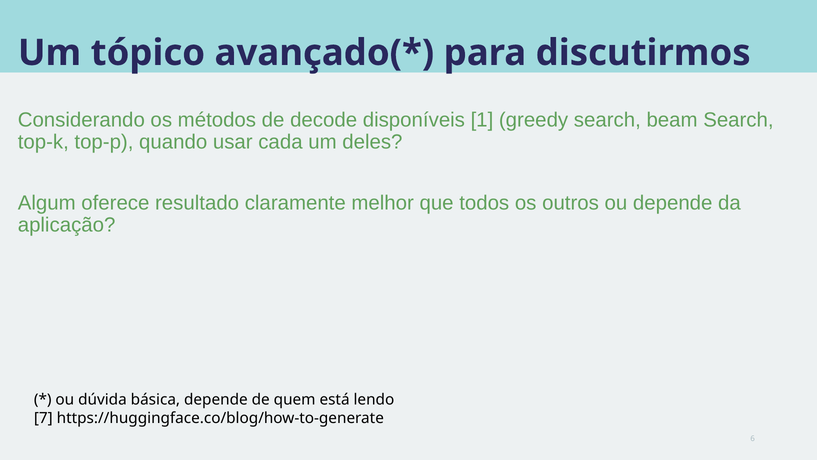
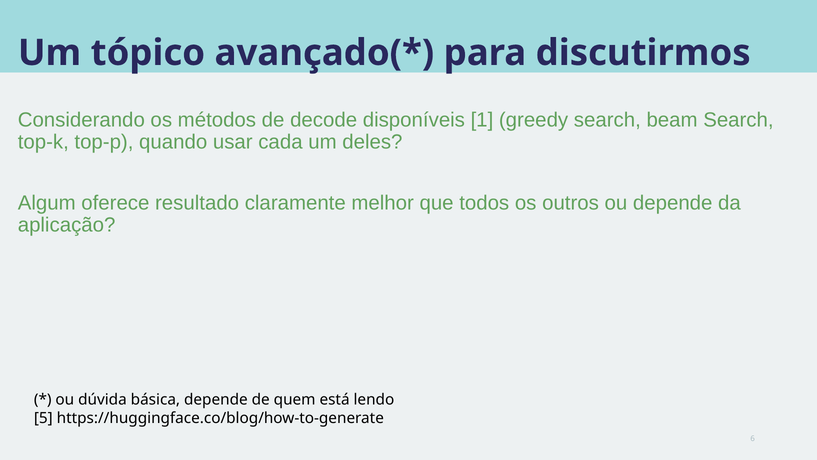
7: 7 -> 5
